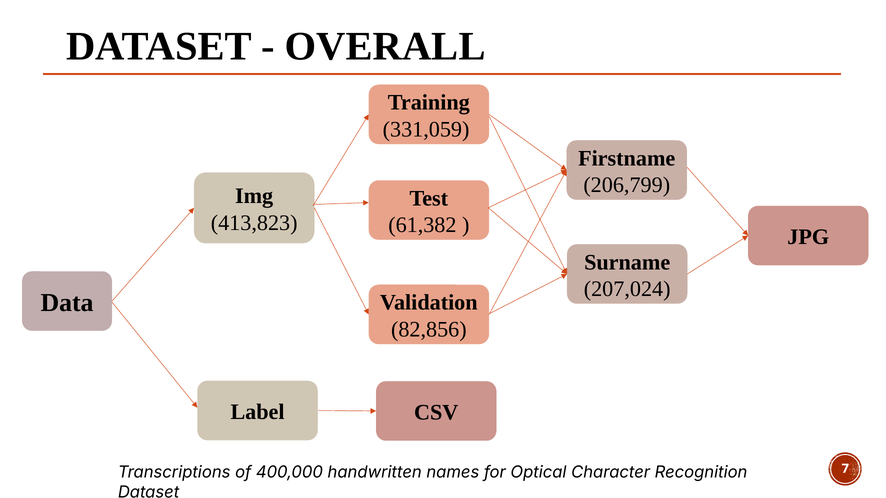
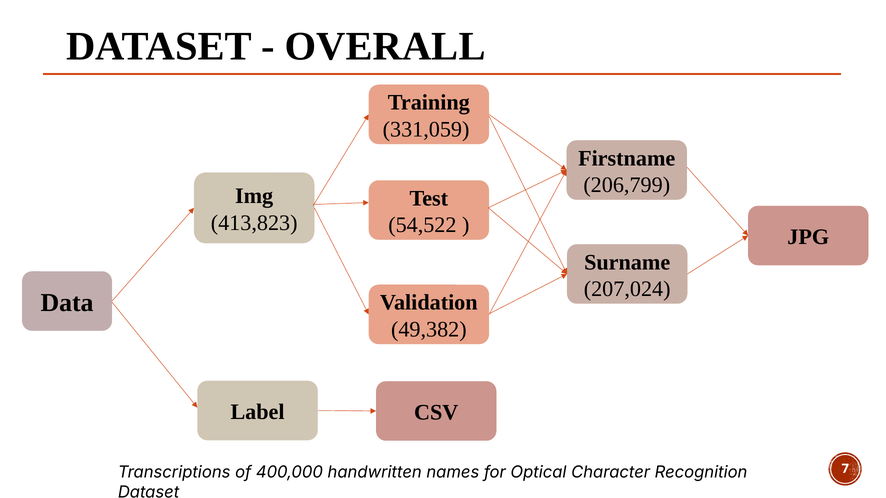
61,382: 61,382 -> 54,522
82,856: 82,856 -> 49,382
